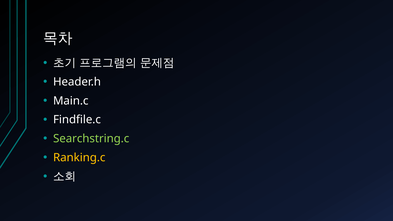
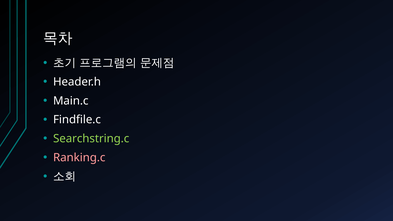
Ranking.c colour: yellow -> pink
